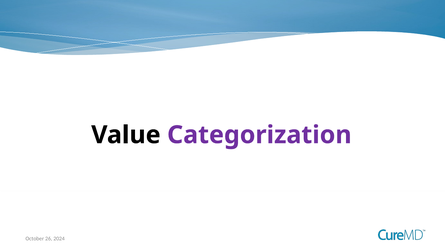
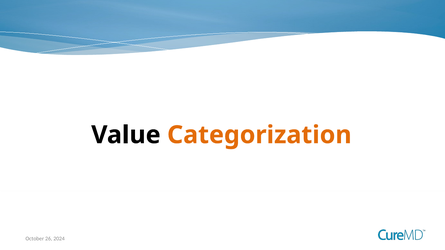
Categorization colour: purple -> orange
